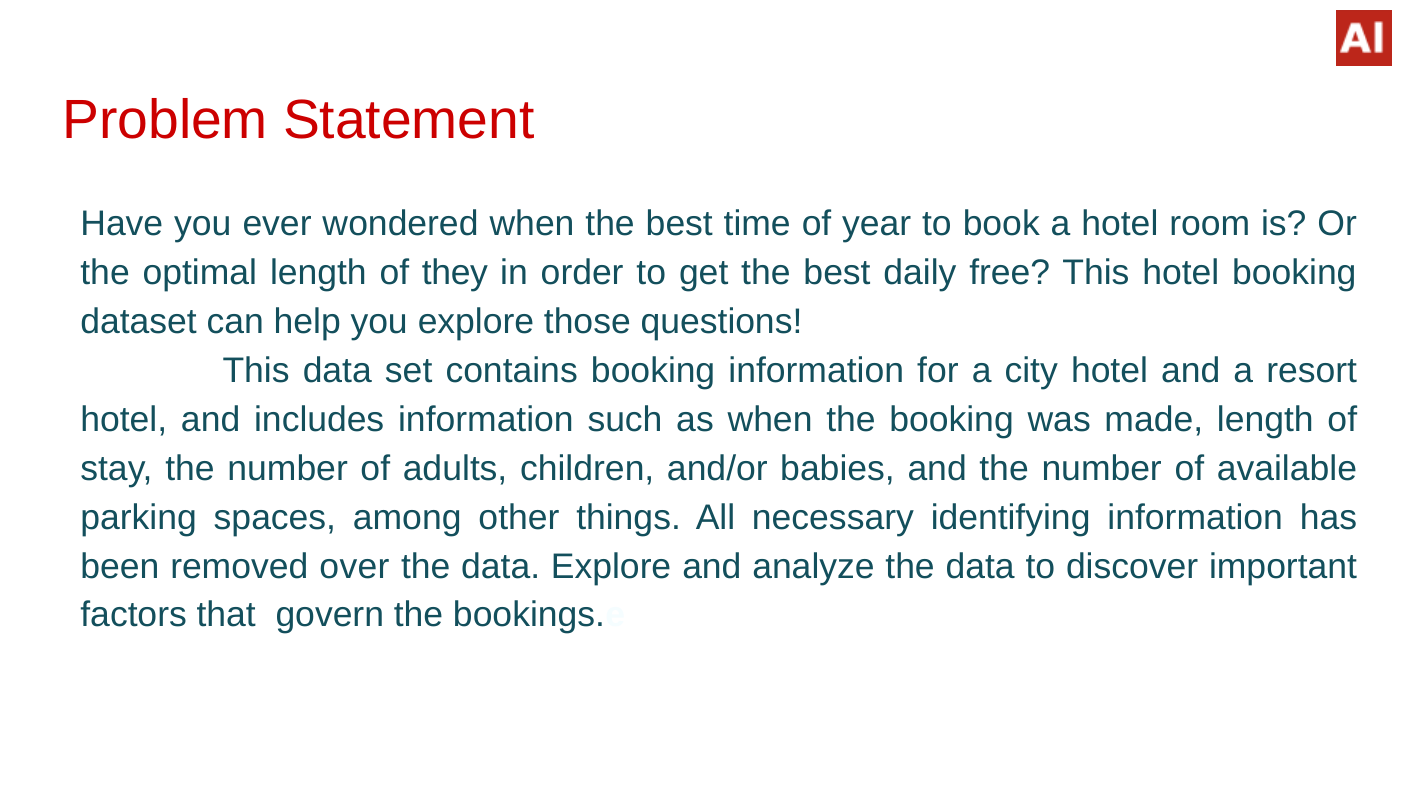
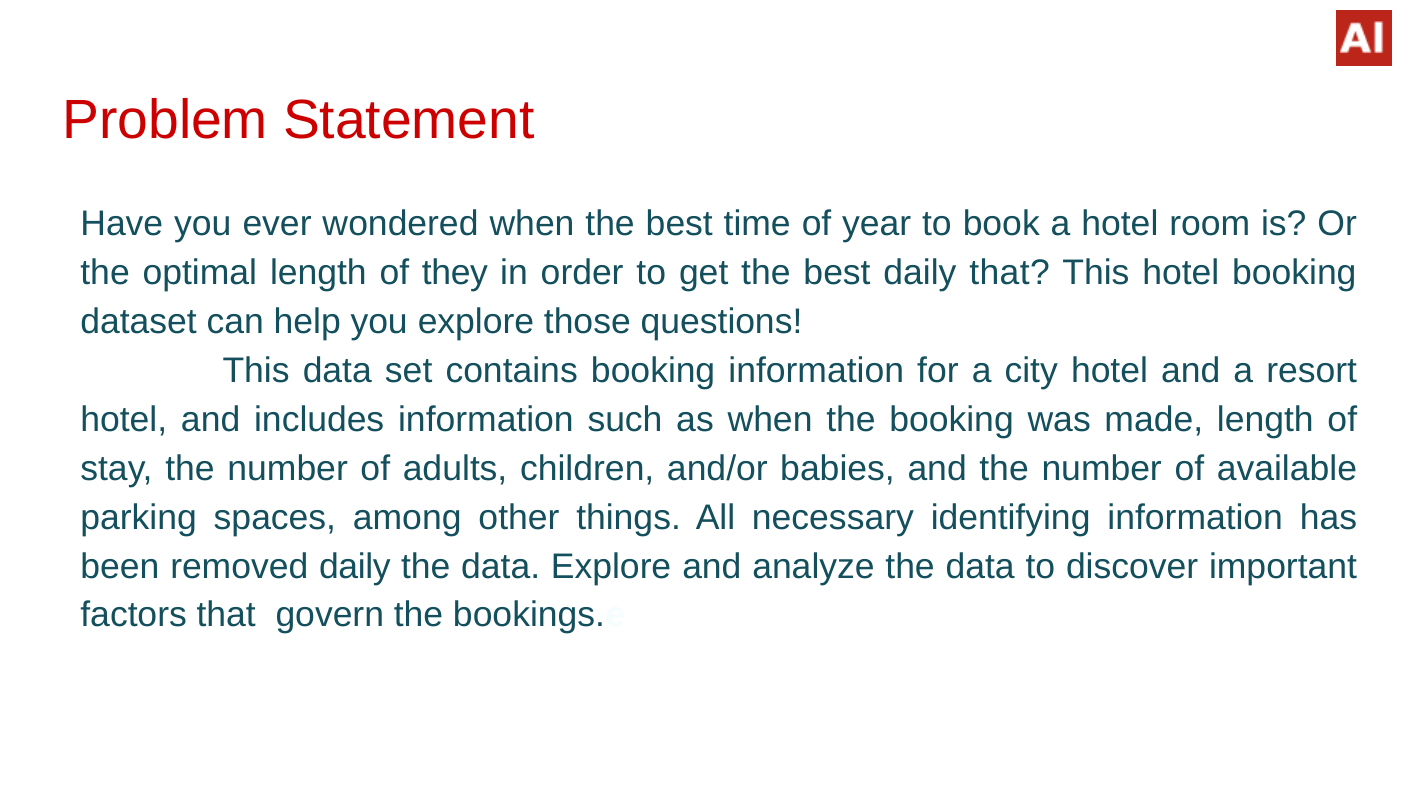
daily free: free -> that
removed over: over -> daily
